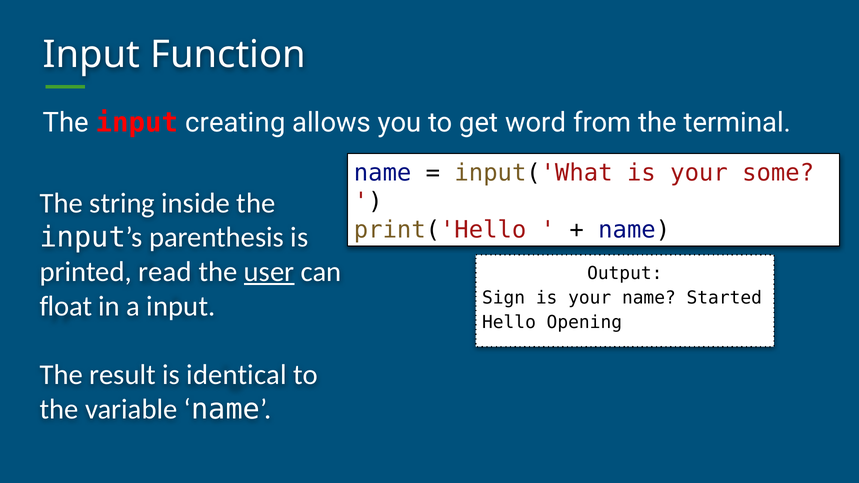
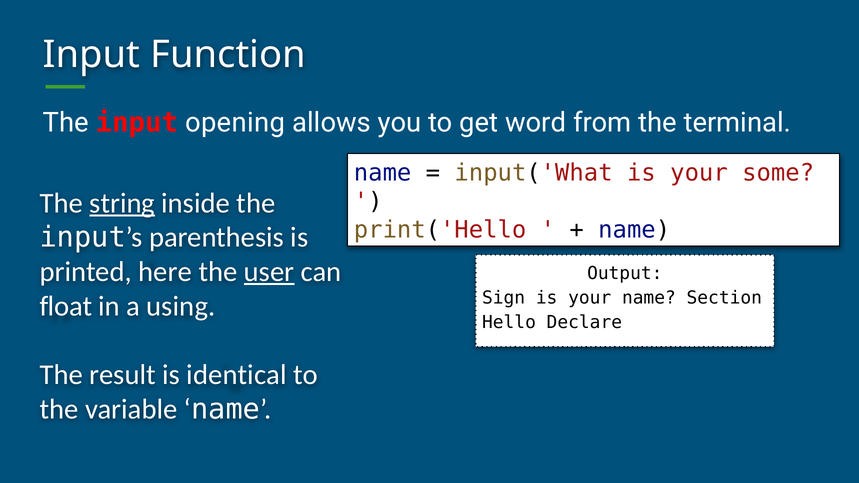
creating: creating -> opening
string underline: none -> present
read: read -> here
Started: Started -> Section
a input: input -> using
Opening: Opening -> Declare
